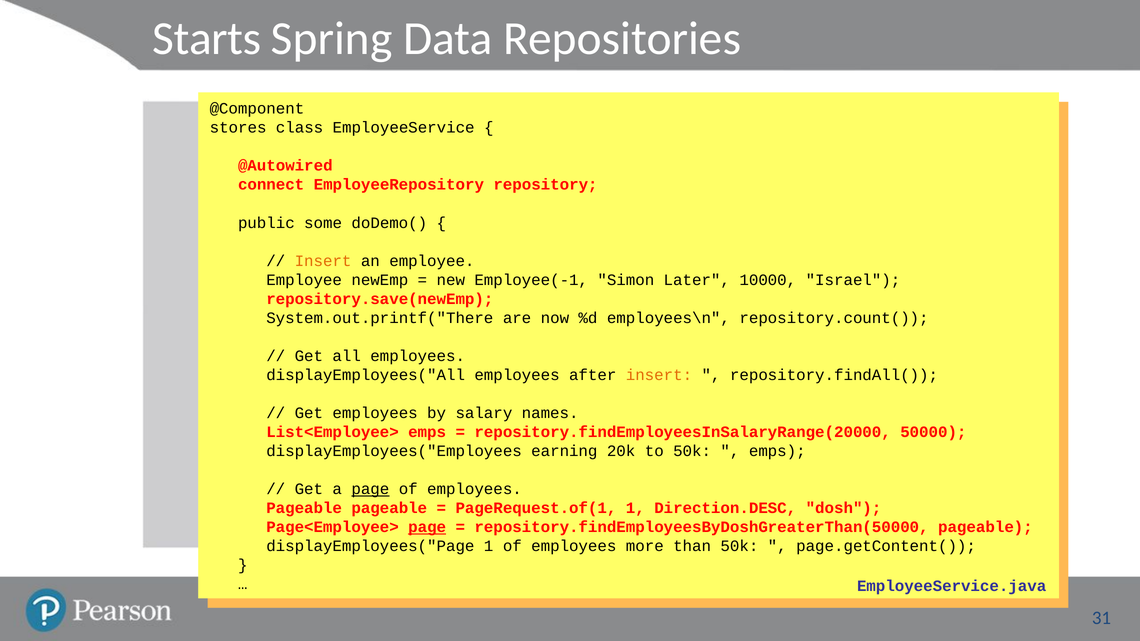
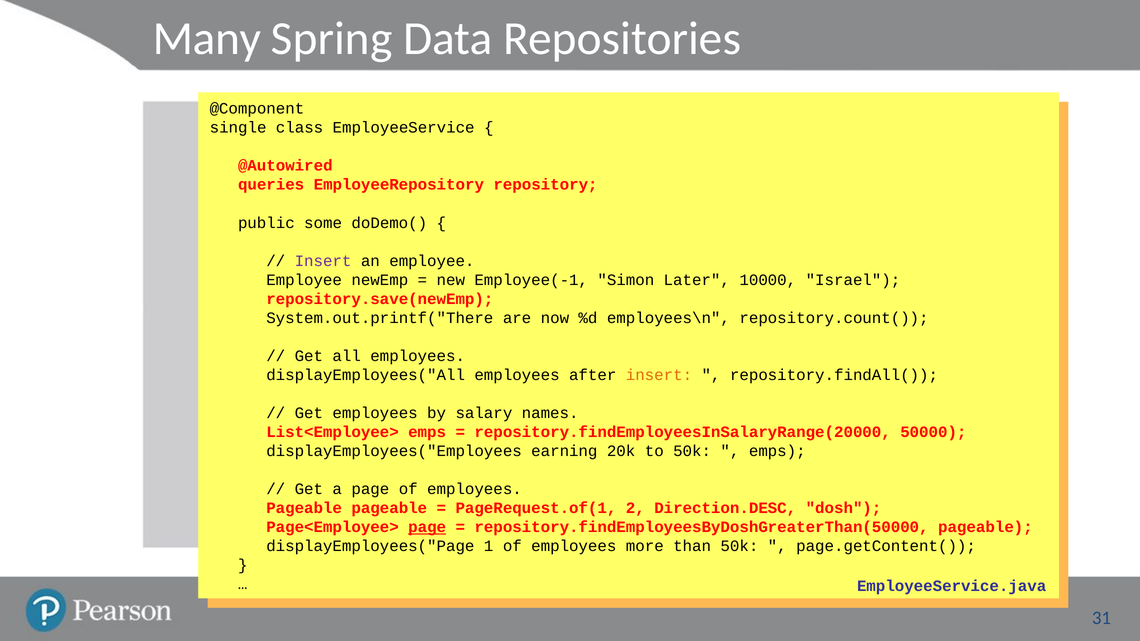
Starts: Starts -> Many
stores: stores -> single
connect: connect -> queries
Insert at (323, 261) colour: orange -> purple
page at (370, 489) underline: present -> none
1 at (635, 508): 1 -> 2
